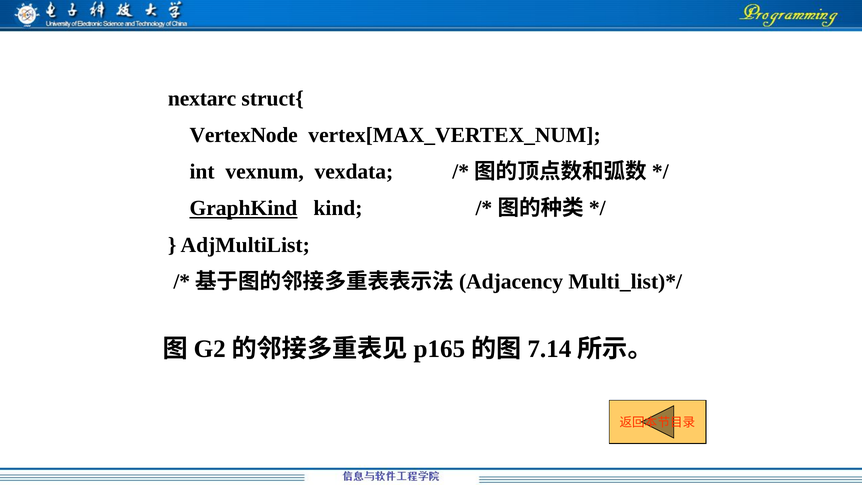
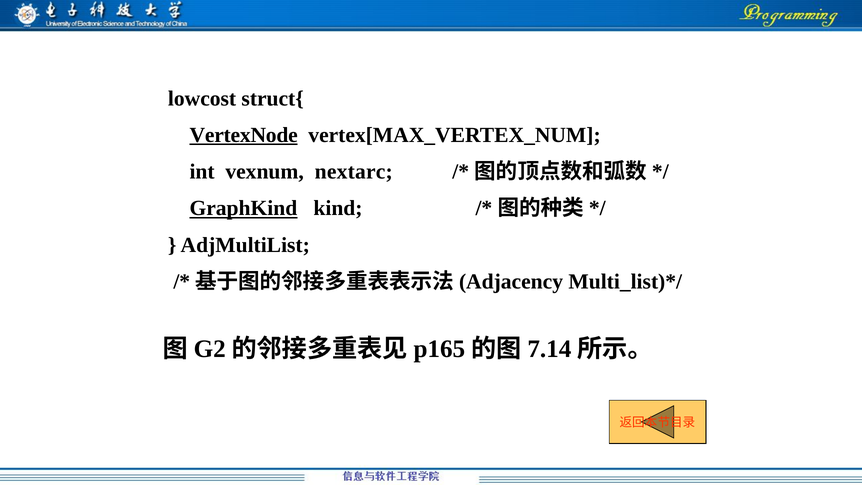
nextarc: nextarc -> lowcost
VertexNode underline: none -> present
vexdata: vexdata -> nextarc
